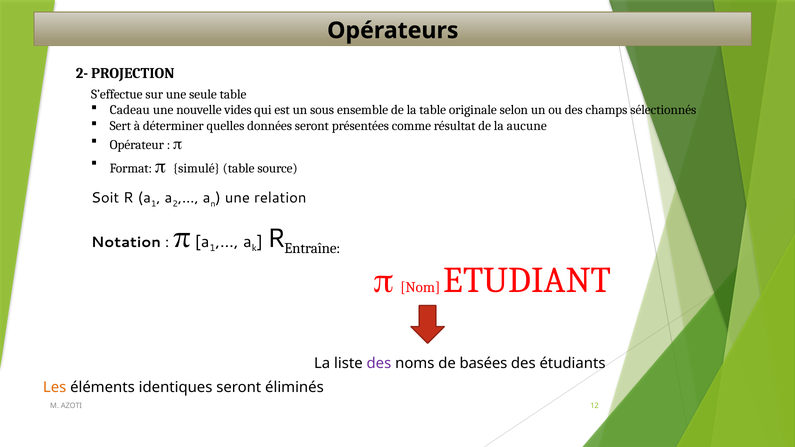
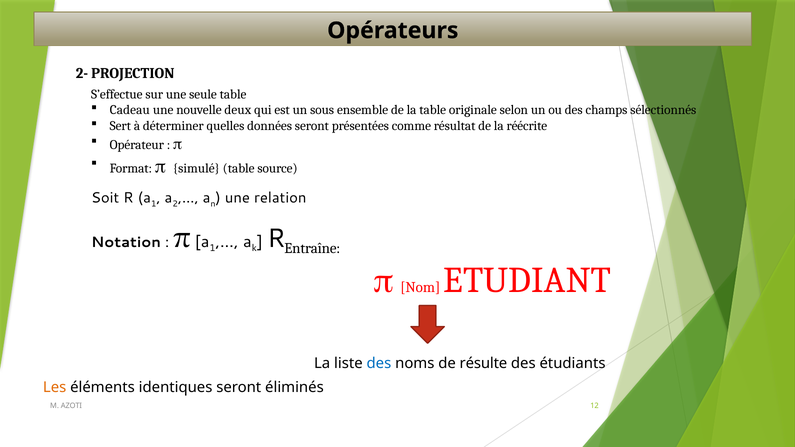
vides: vides -> deux
aucune: aucune -> réécrite
des at (379, 363) colour: purple -> blue
basées: basées -> résulte
